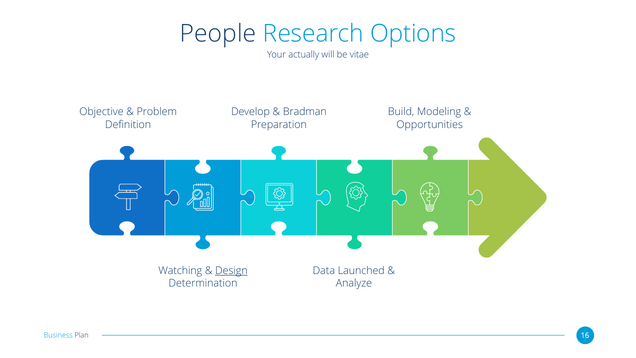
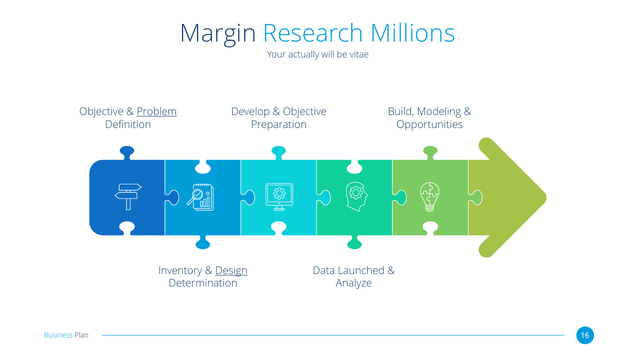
People: People -> Margin
Options: Options -> Millions
Problem underline: none -> present
Bradman at (305, 112): Bradman -> Objective
Watching: Watching -> Inventory
